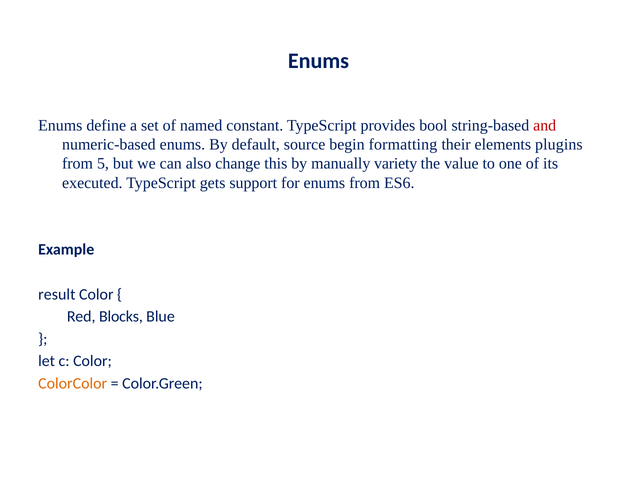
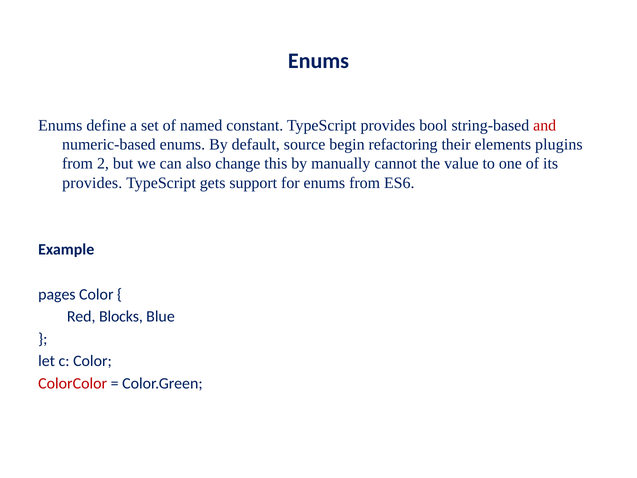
formatting: formatting -> refactoring
5: 5 -> 2
variety: variety -> cannot
executed at (92, 183): executed -> provides
result: result -> pages
ColorColor colour: orange -> red
